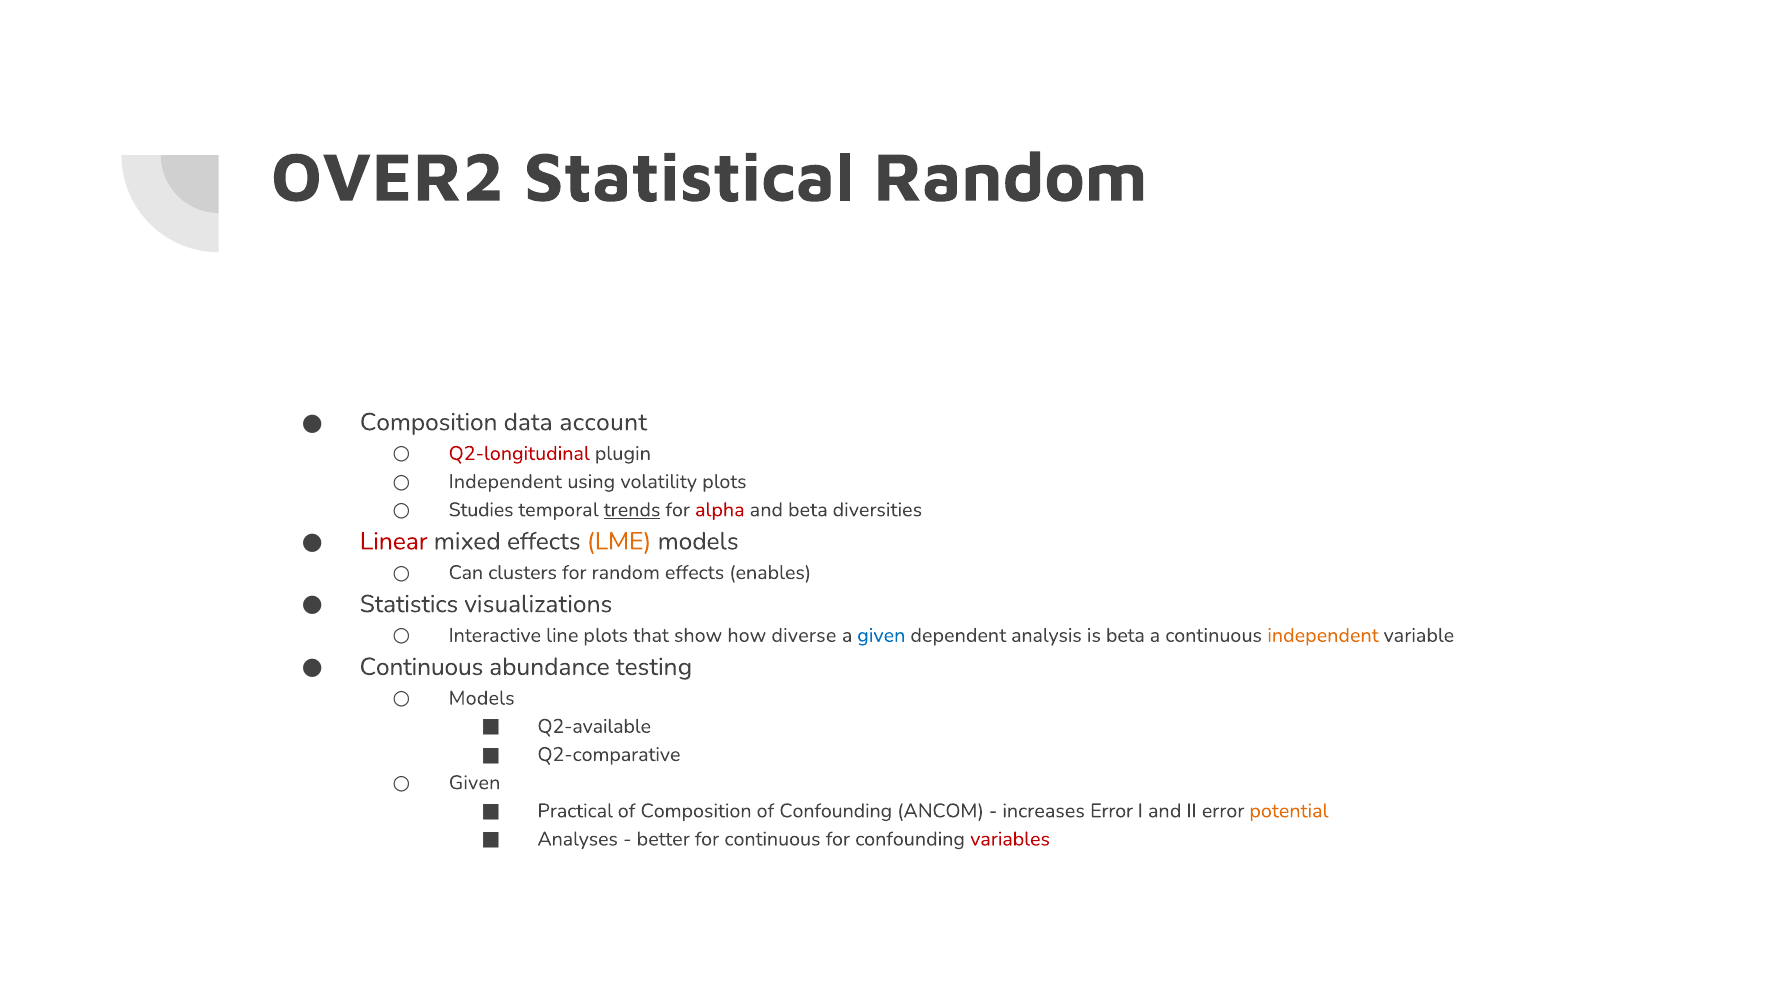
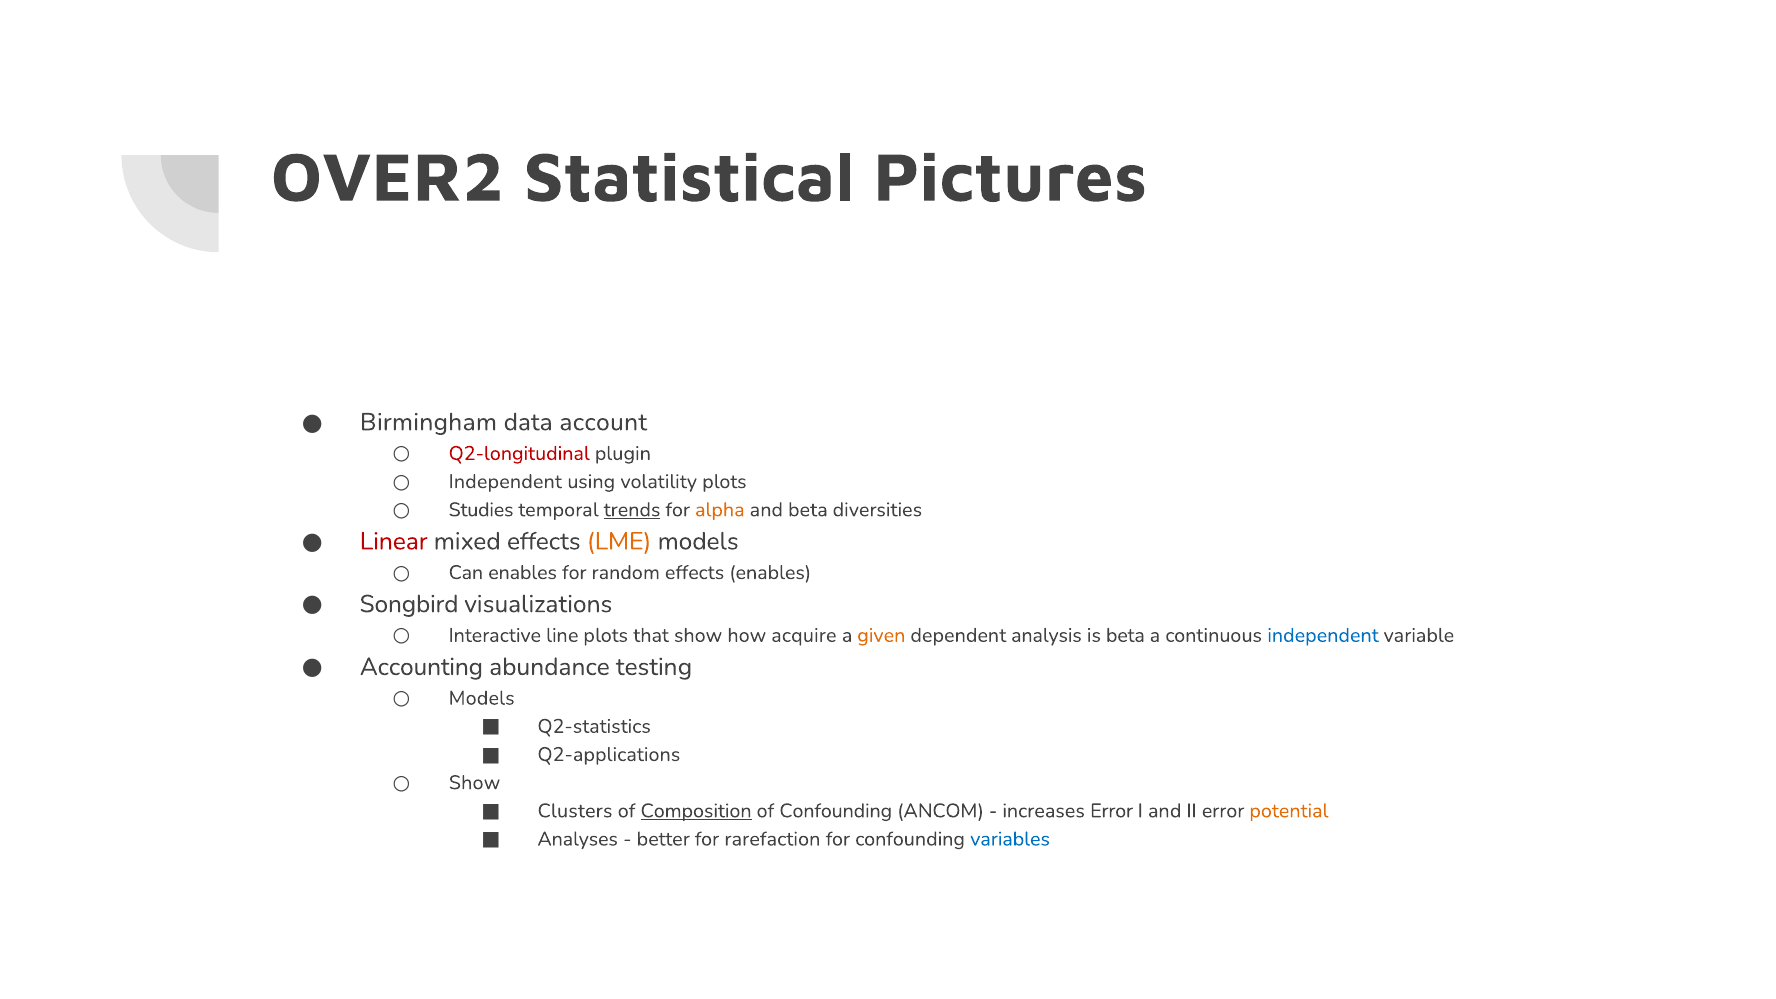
Statistical Random: Random -> Pictures
Composition at (429, 422): Composition -> Birmingham
alpha colour: red -> orange
Can clusters: clusters -> enables
Statistics: Statistics -> Songbird
diverse: diverse -> acquire
given at (881, 635) colour: blue -> orange
independent at (1323, 635) colour: orange -> blue
Continuous at (421, 667): Continuous -> Accounting
Q2-available: Q2-available -> Q2-statistics
Q2-comparative: Q2-comparative -> Q2-applications
Given at (475, 783): Given -> Show
Practical: Practical -> Clusters
Composition at (696, 811) underline: none -> present
for continuous: continuous -> rarefaction
variables colour: red -> blue
